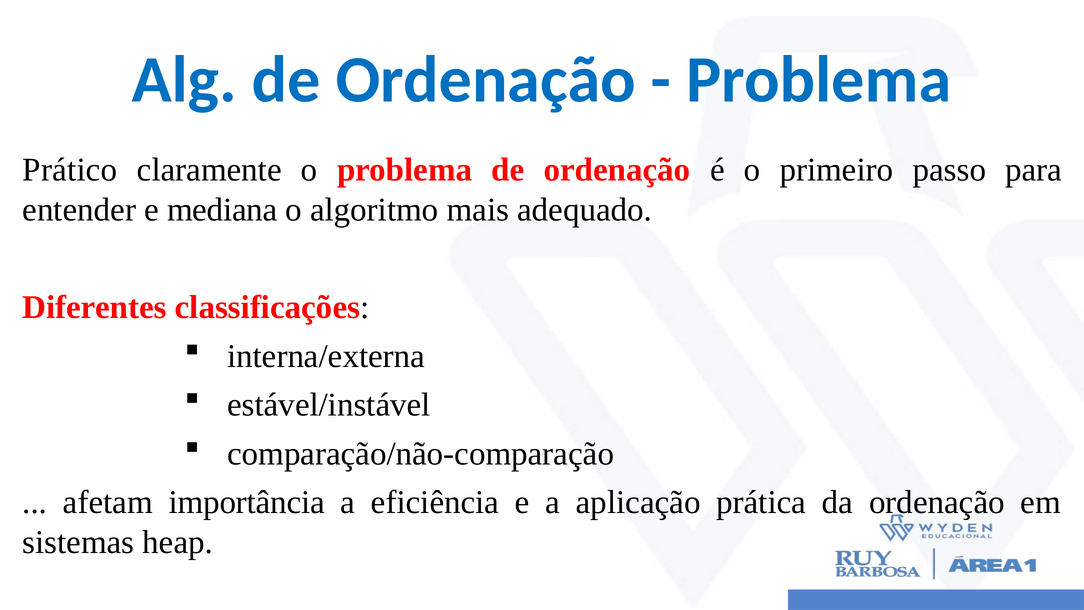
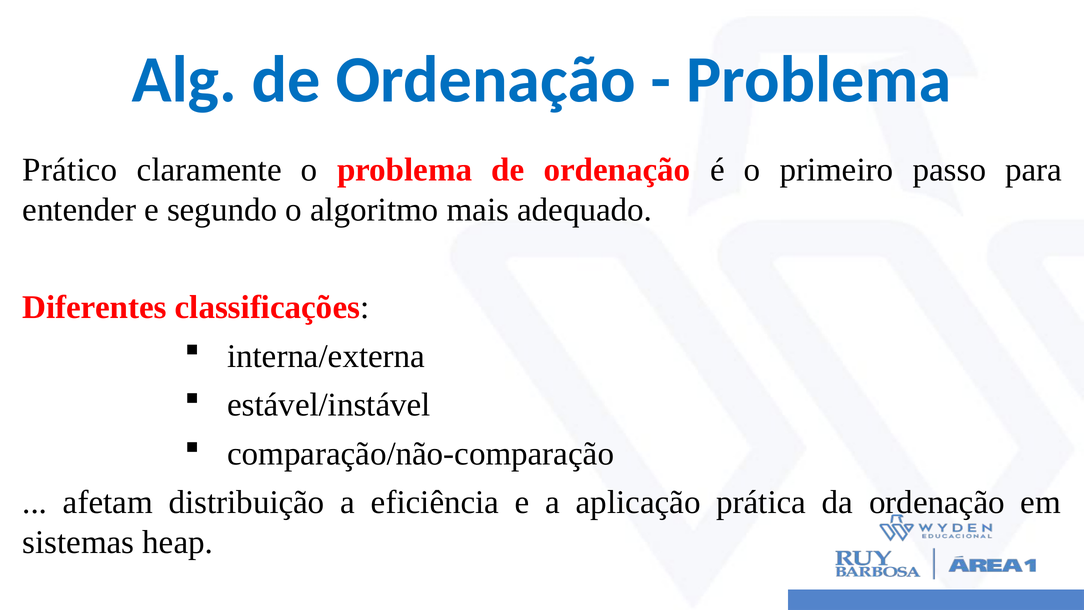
mediana: mediana -> segundo
importância: importância -> distribuição
